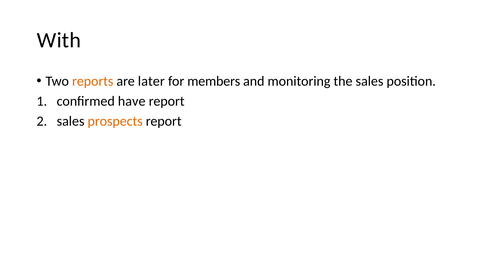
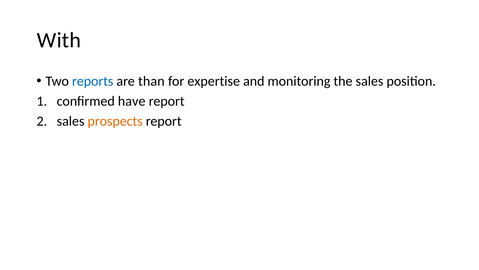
reports colour: orange -> blue
later: later -> than
members: members -> expertise
